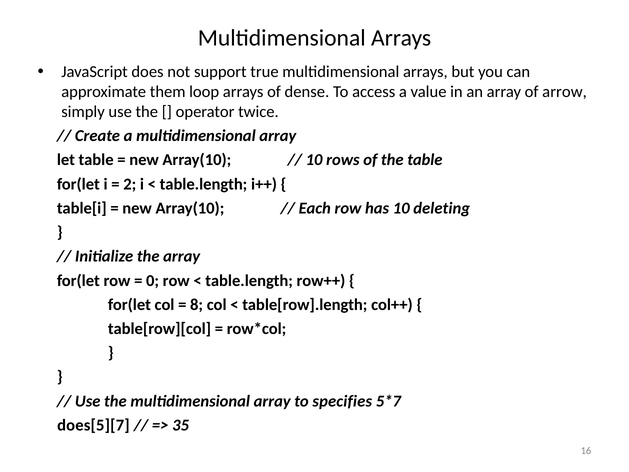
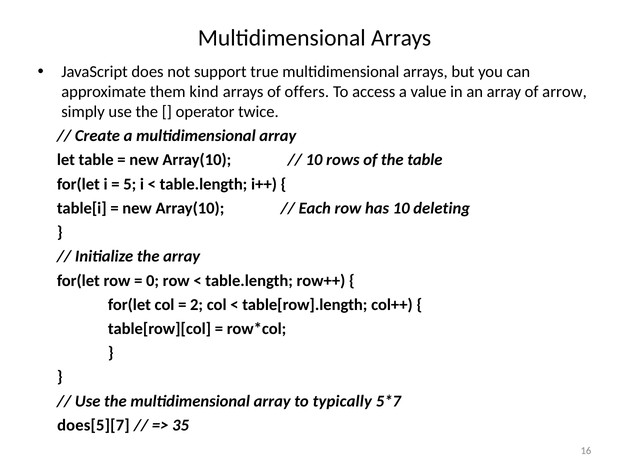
loop: loop -> kind
dense: dense -> offers
2: 2 -> 5
8: 8 -> 2
specifies: specifies -> typically
